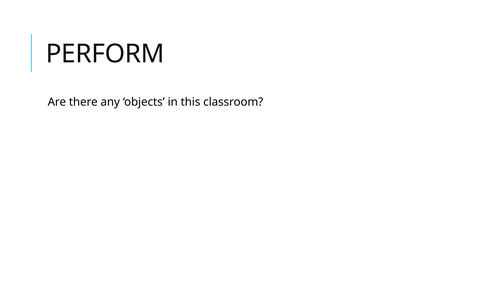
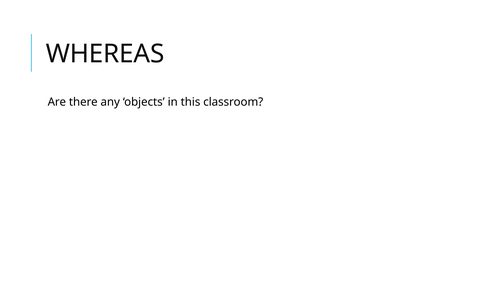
PERFORM: PERFORM -> WHEREAS
